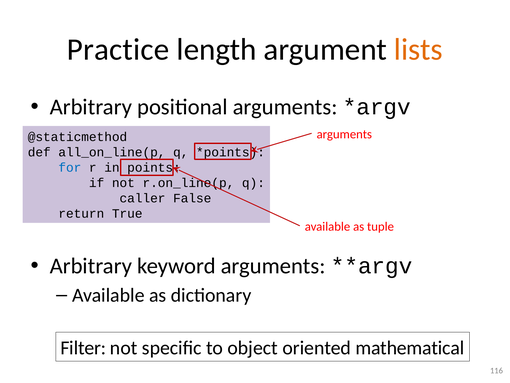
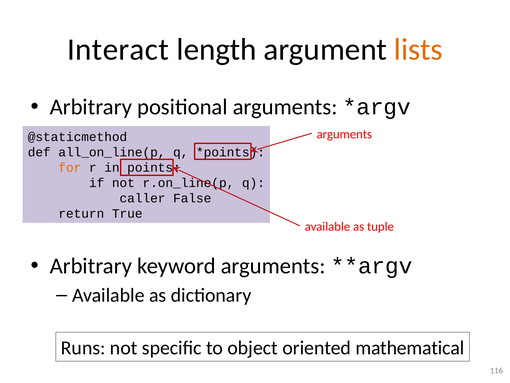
Practice: Practice -> Interact
for colour: blue -> orange
Filter: Filter -> Runs
